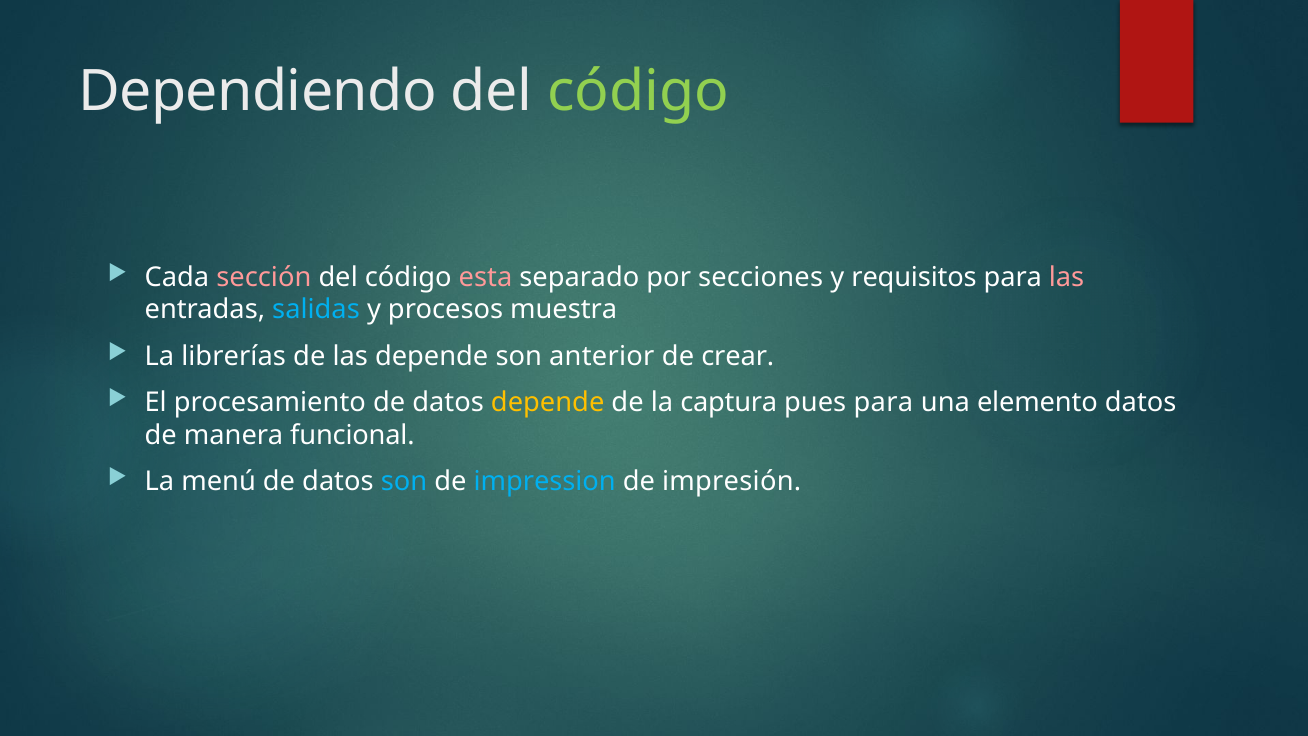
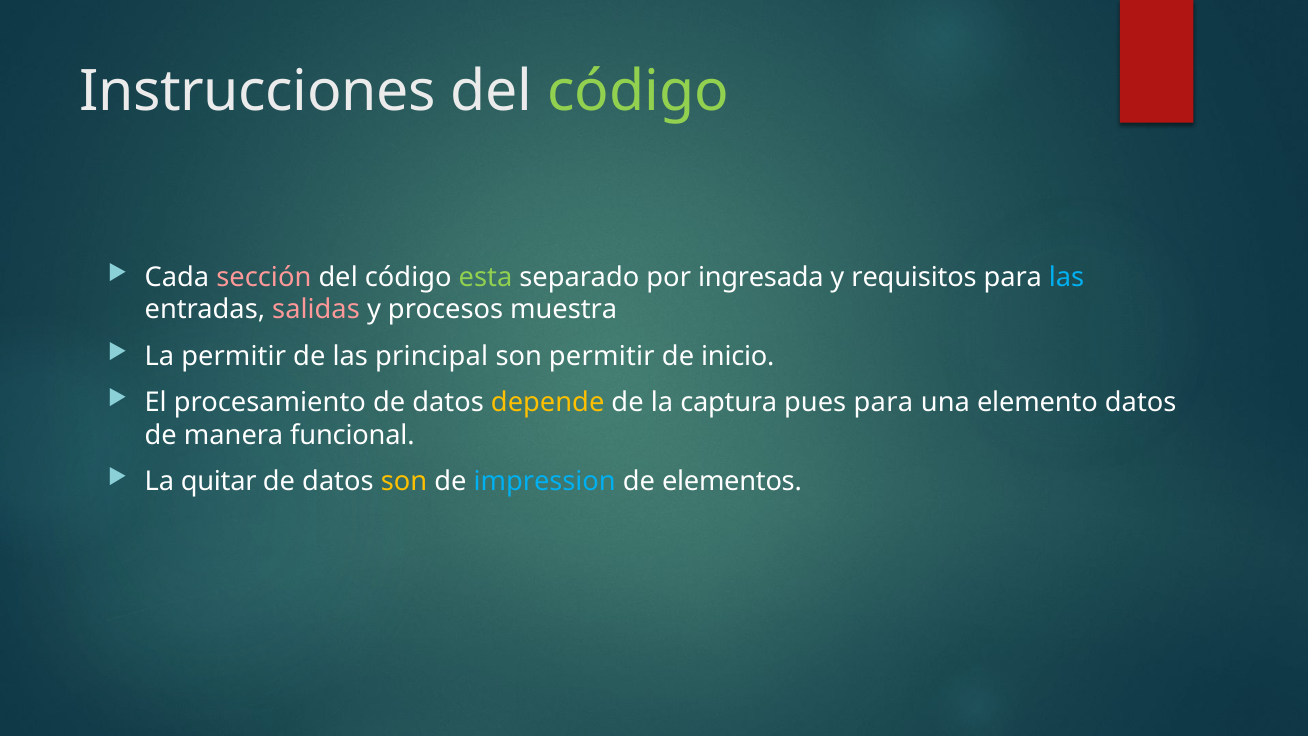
Dependiendo: Dependiendo -> Instrucciones
esta colour: pink -> light green
secciones: secciones -> ingresada
las at (1067, 277) colour: pink -> light blue
salidas colour: light blue -> pink
La librerías: librerías -> permitir
las depende: depende -> principal
son anterior: anterior -> permitir
crear: crear -> inicio
menú: menú -> quitar
son at (404, 482) colour: light blue -> yellow
impresión: impresión -> elementos
